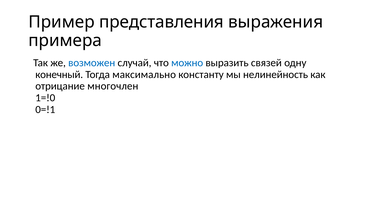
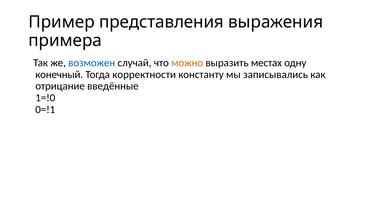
можно colour: blue -> orange
связей: связей -> местах
максимально: максимально -> корректности
нелинейность: нелинейность -> записывались
многочлен: многочлен -> введённые
